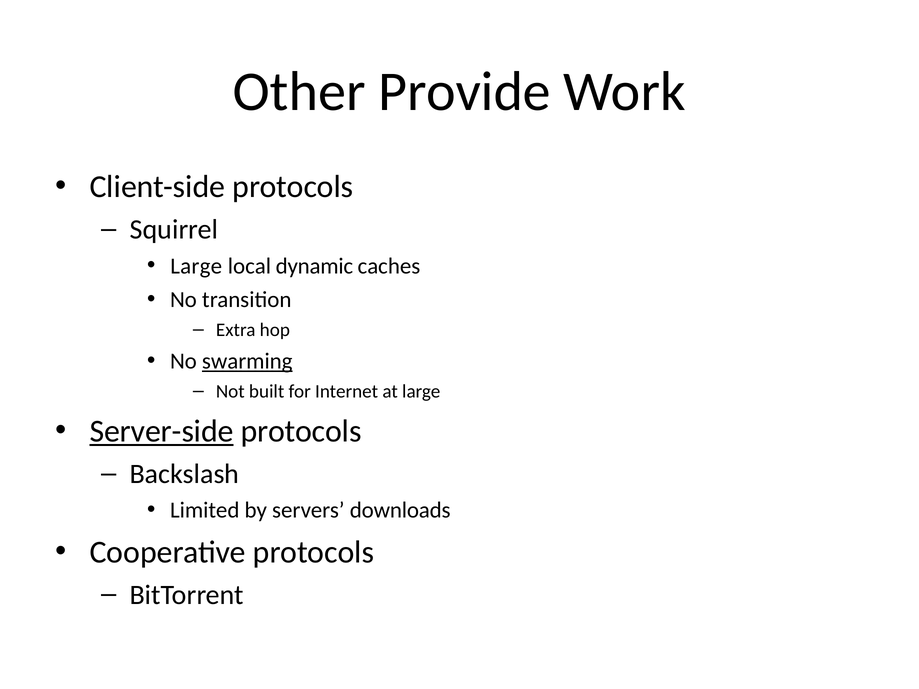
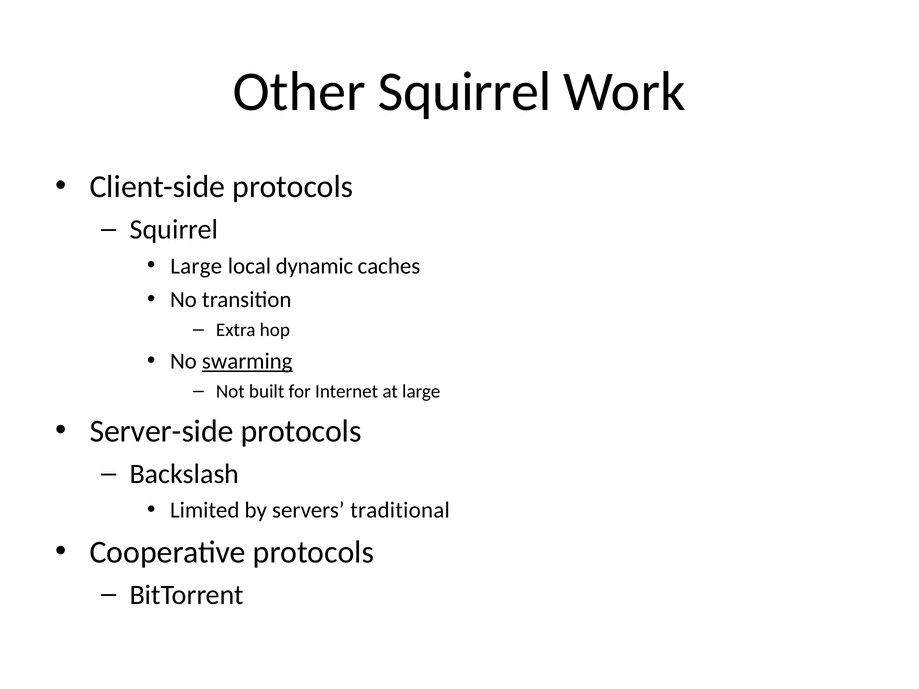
Other Provide: Provide -> Squirrel
Server-side underline: present -> none
downloads: downloads -> traditional
